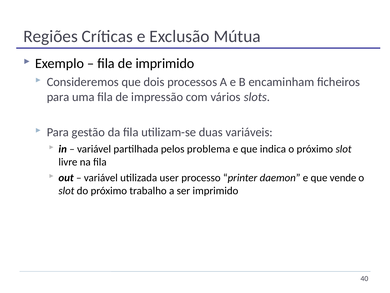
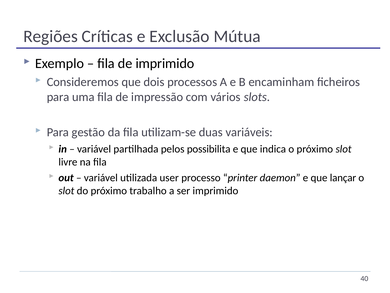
problema: problema -> possibilita
vende: vende -> lançar
